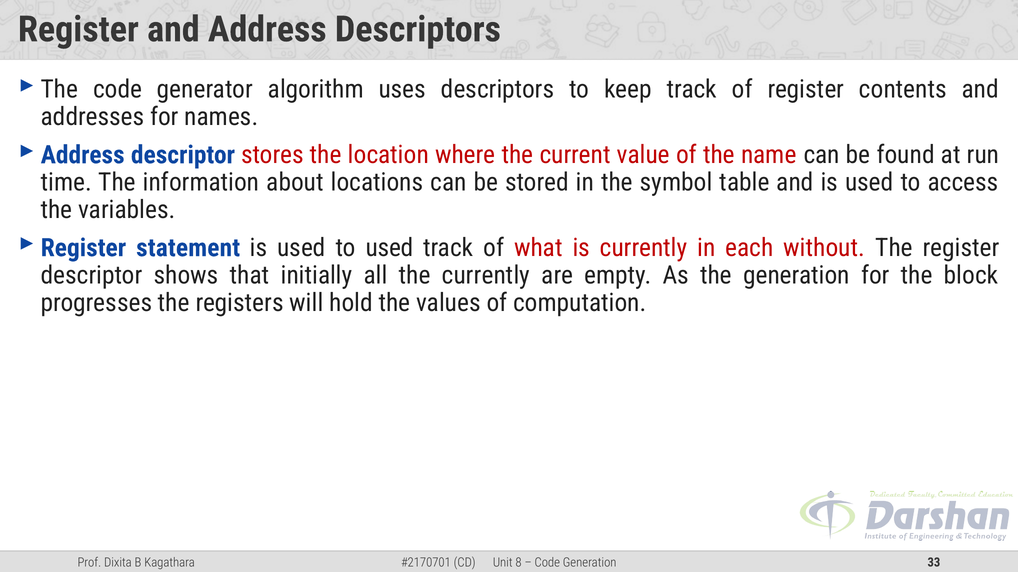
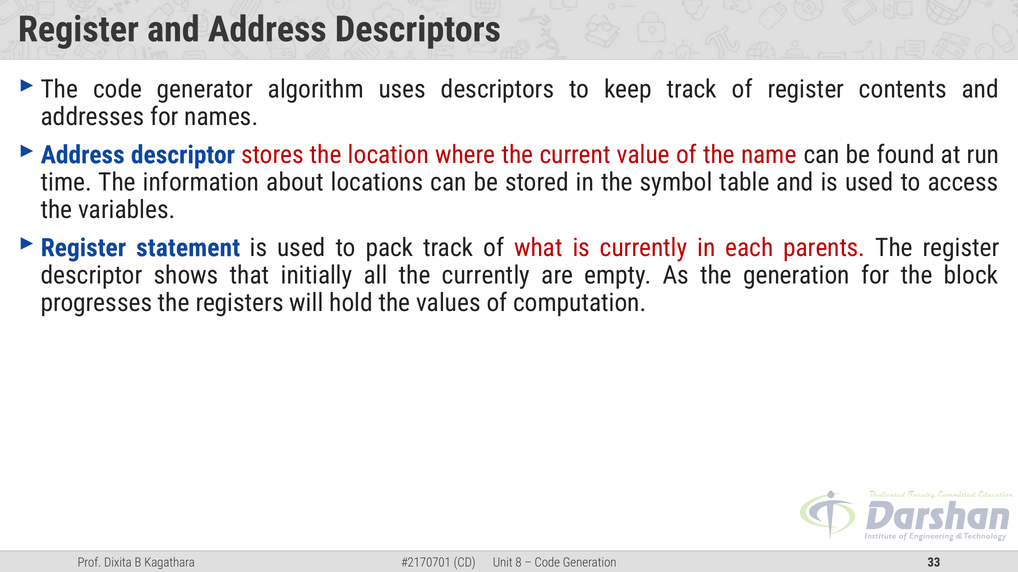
to used: used -> pack
without: without -> parents
